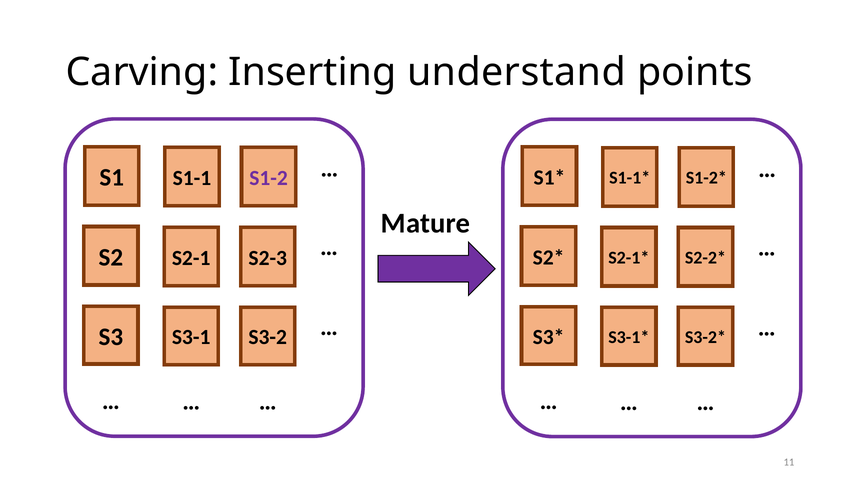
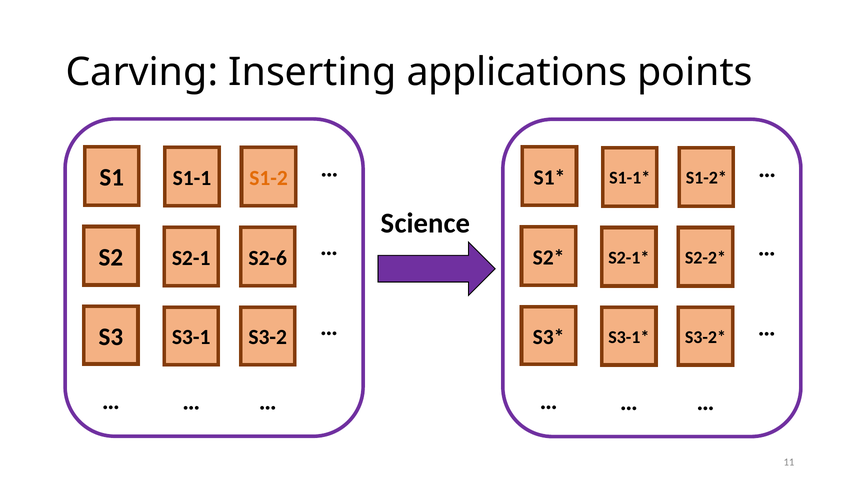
understand: understand -> applications
S1-2 colour: purple -> orange
Mature: Mature -> Science
S2-3: S2-3 -> S2-6
